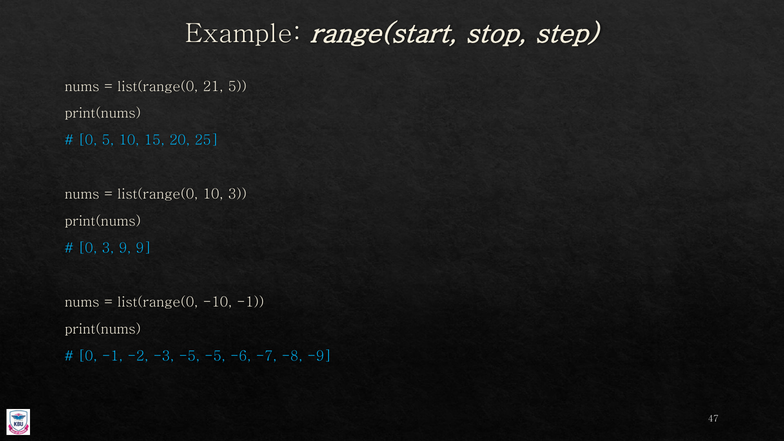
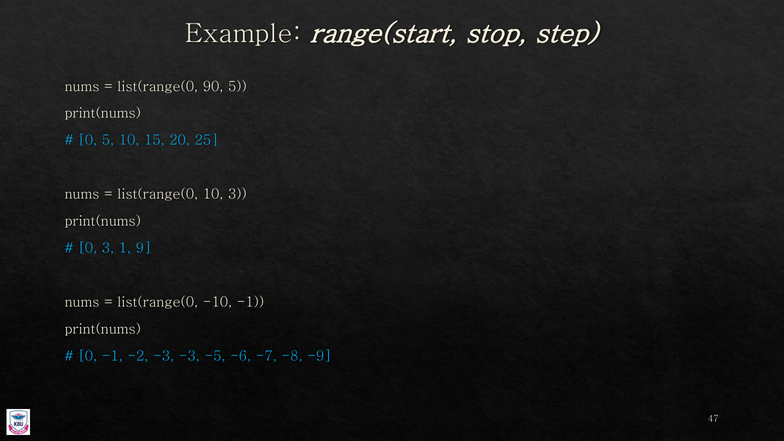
21: 21 -> 90
3 9: 9 -> 1
-3 -5: -5 -> -3
